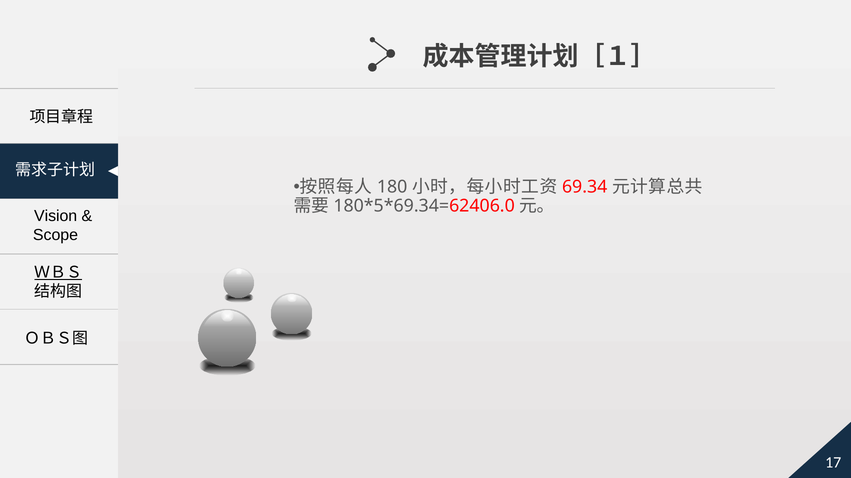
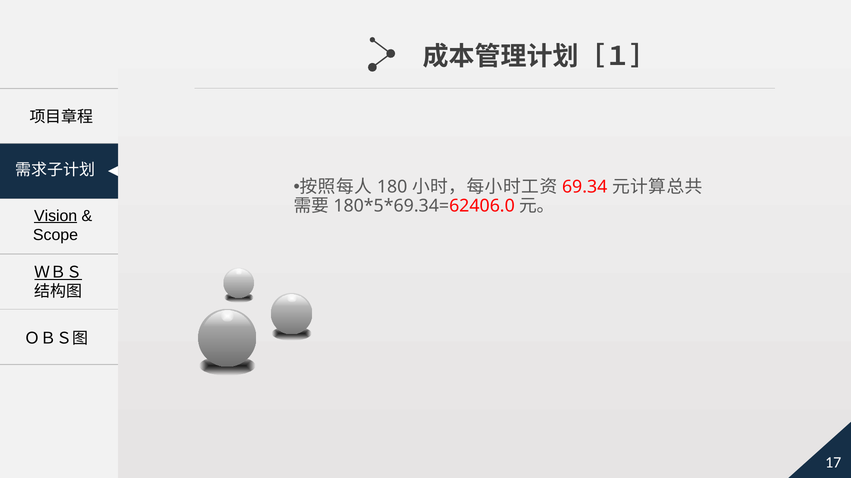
Vision underline: none -> present
